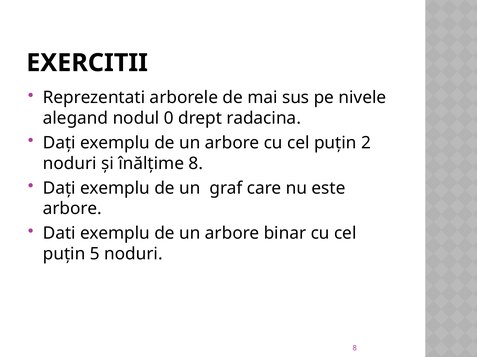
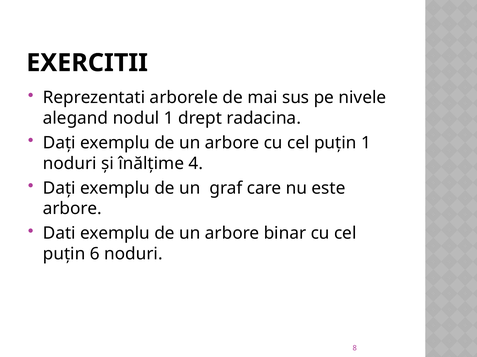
nodul 0: 0 -> 1
puțin 2: 2 -> 1
înălțime 8: 8 -> 4
5: 5 -> 6
